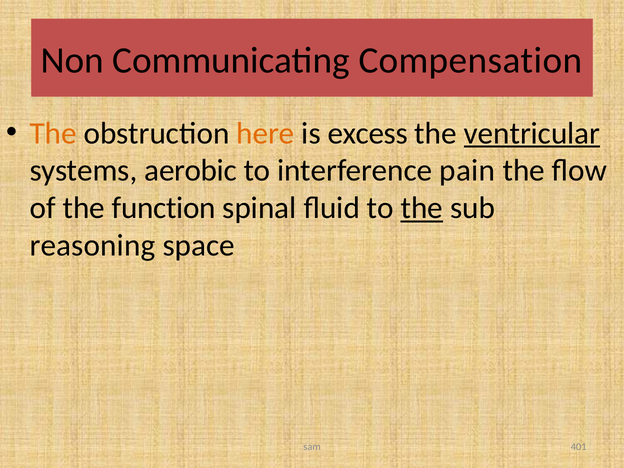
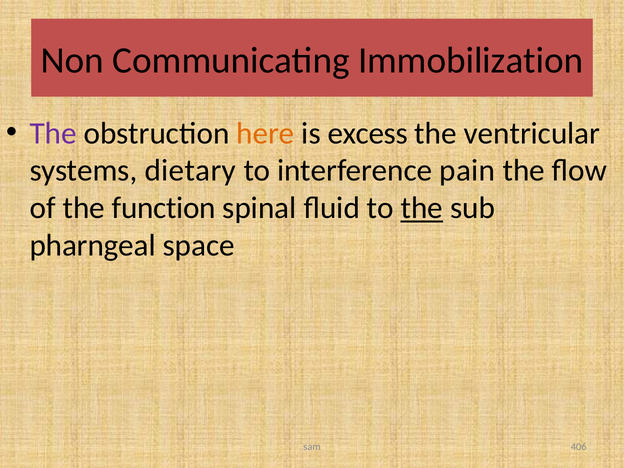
Compensation: Compensation -> Immobilization
The at (53, 133) colour: orange -> purple
ventricular underline: present -> none
aerobic: aerobic -> dietary
reasoning: reasoning -> pharngeal
401: 401 -> 406
